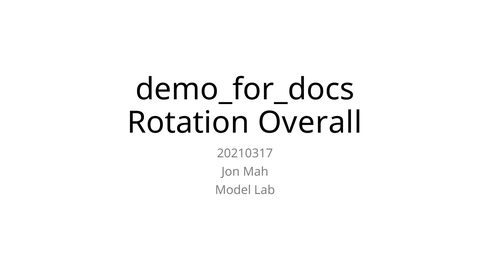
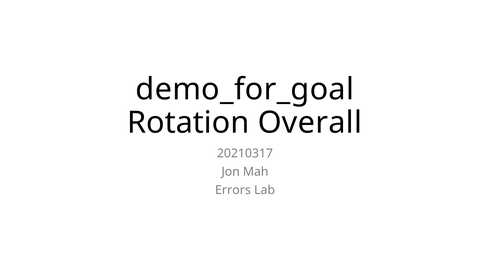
demo_for_docs: demo_for_docs -> demo_for_goal
Model: Model -> Errors
